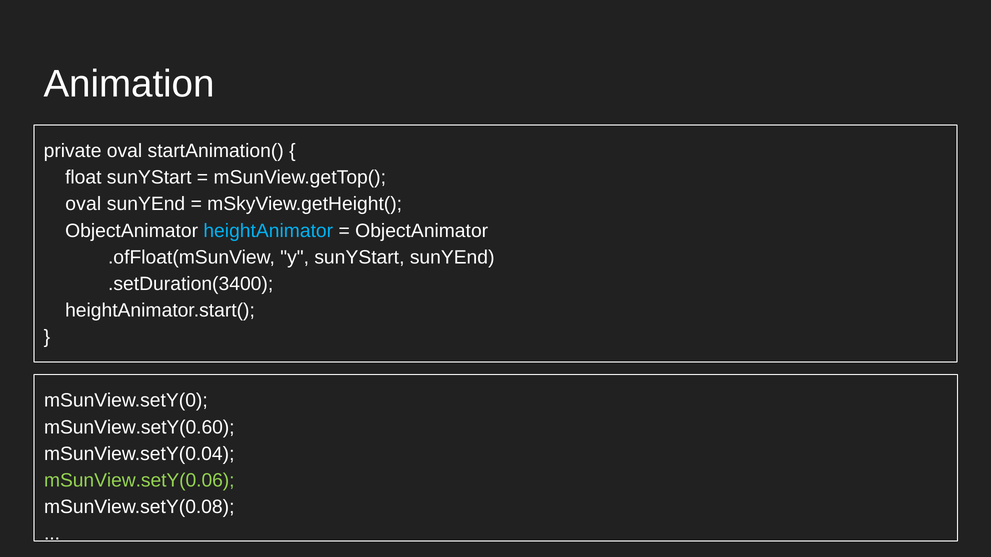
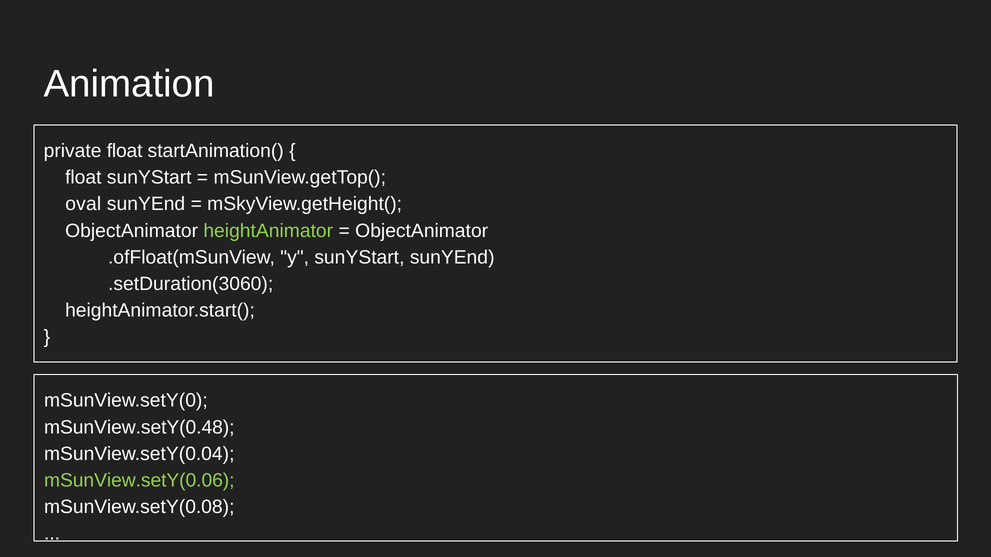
private oval: oval -> float
heightAnimator colour: light blue -> light green
.setDuration(3400: .setDuration(3400 -> .setDuration(3060
mSunView.setY(0.60: mSunView.setY(0.60 -> mSunView.setY(0.48
